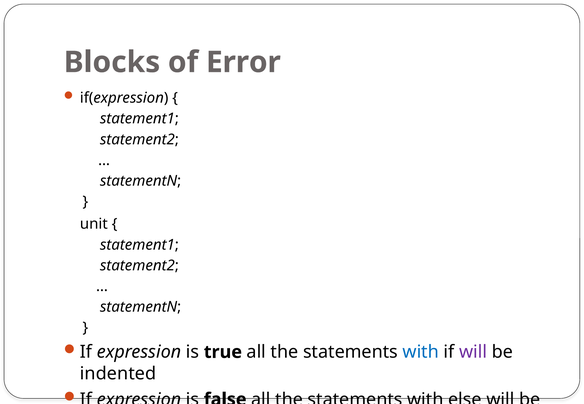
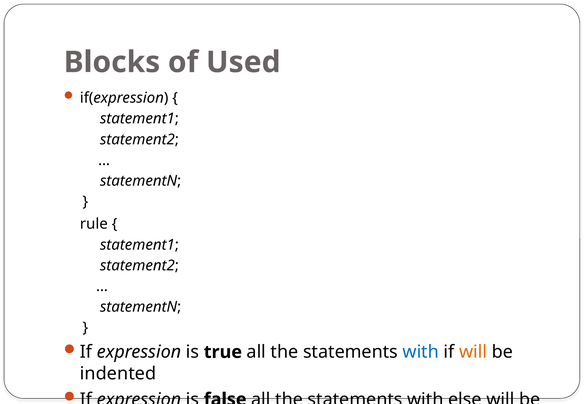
Error: Error -> Used
unit: unit -> rule
will at (473, 352) colour: purple -> orange
